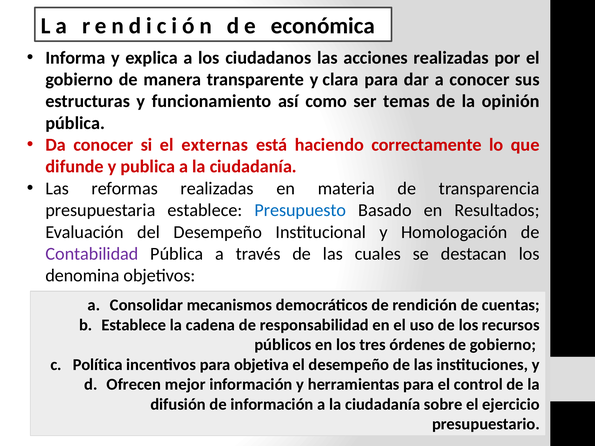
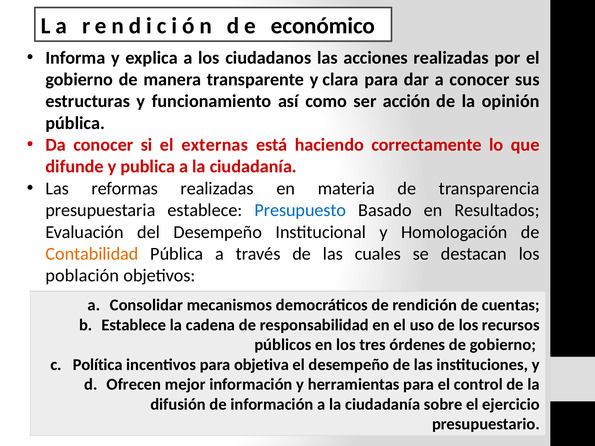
económica: económica -> económico
temas: temas -> acción
Contabilidad colour: purple -> orange
denomina: denomina -> población
